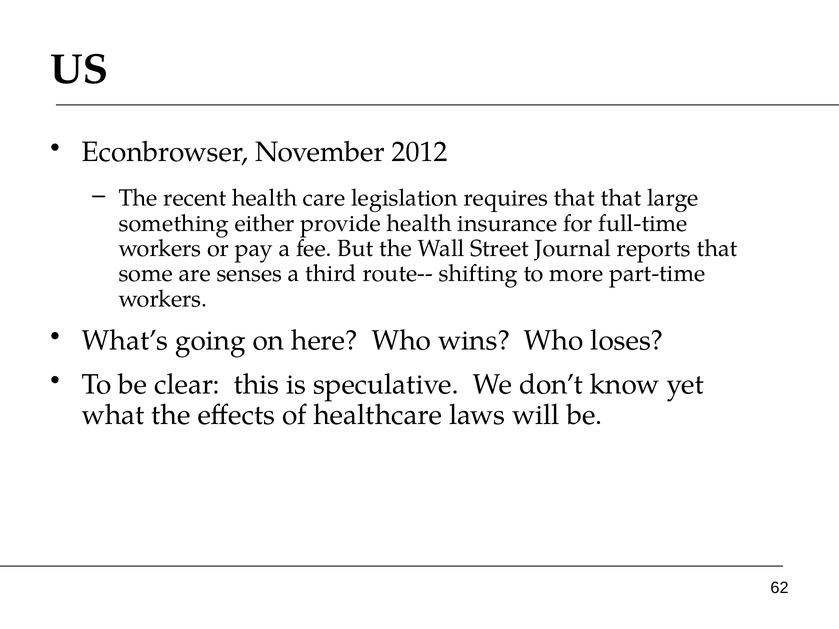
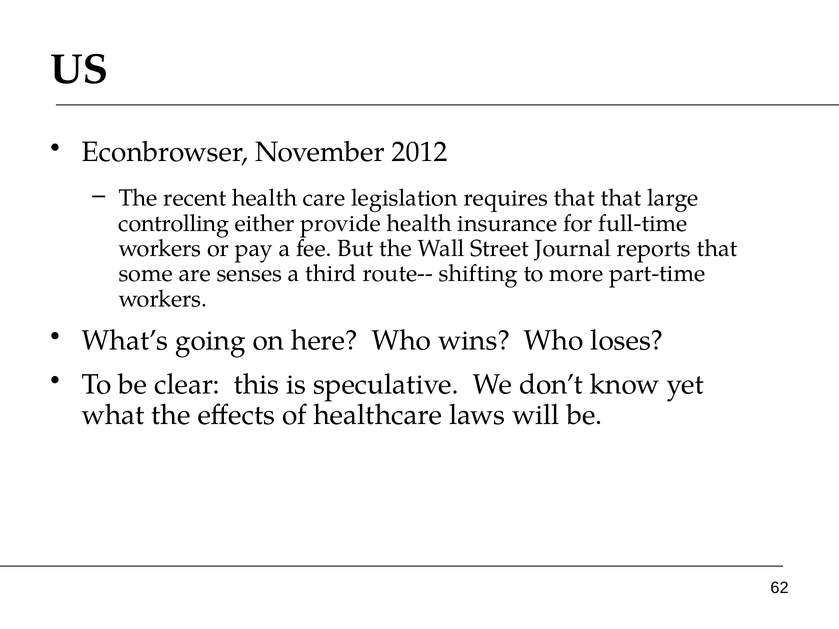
something: something -> controlling
